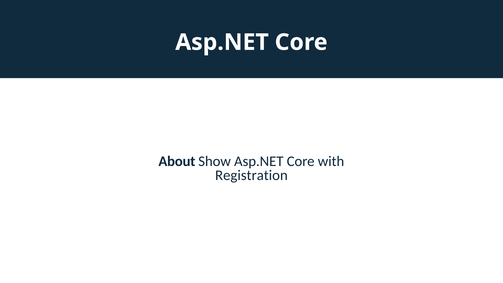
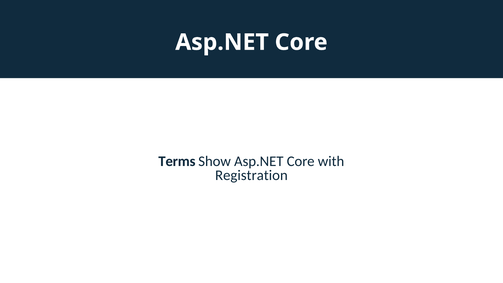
About: About -> Terms
